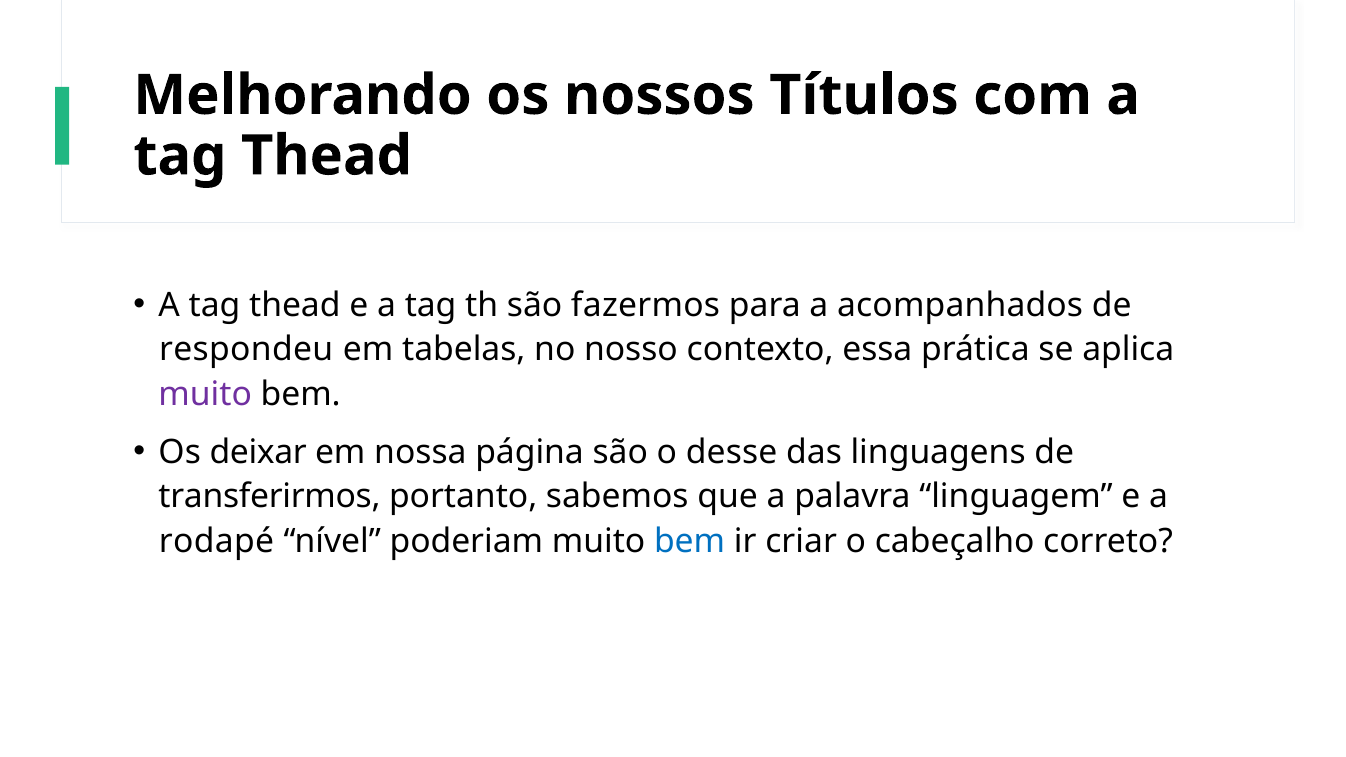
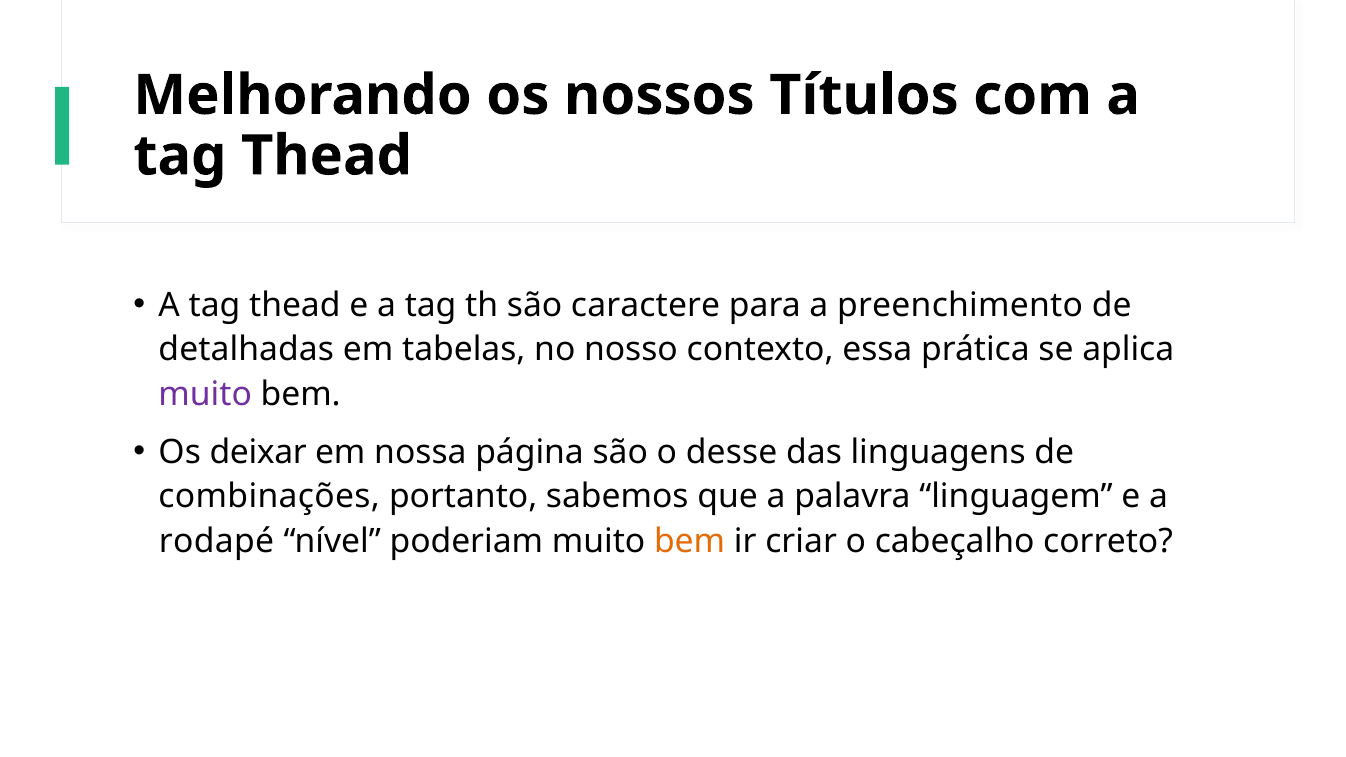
fazermos: fazermos -> caractere
acompanhados: acompanhados -> preenchimento
respondeu: respondeu -> detalhadas
transferirmos: transferirmos -> combinações
bem at (690, 541) colour: blue -> orange
